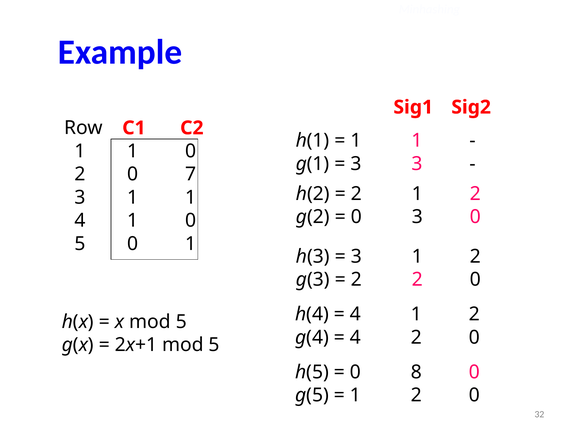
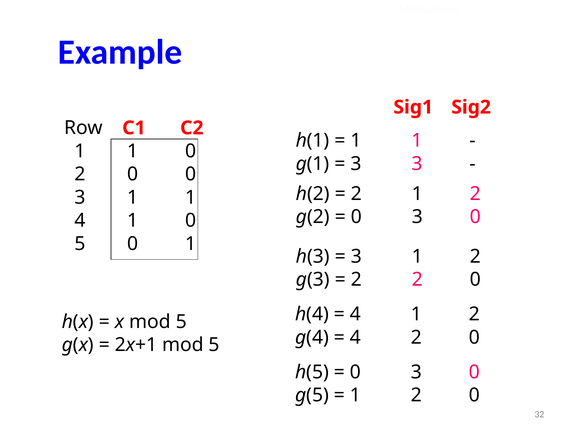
0 7: 7 -> 0
8 at (416, 372): 8 -> 3
